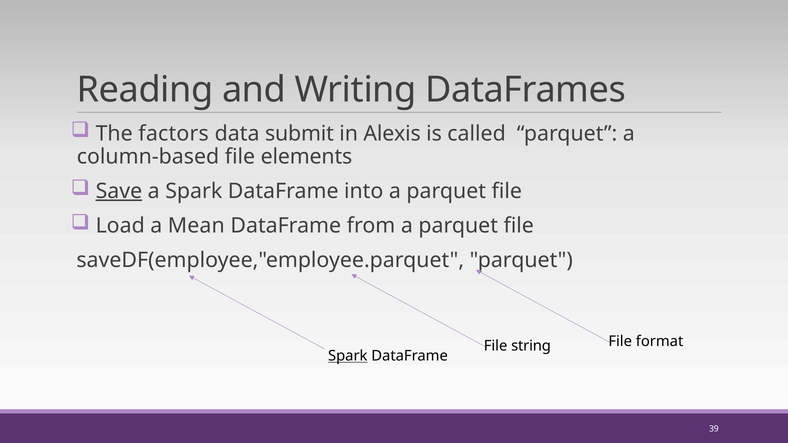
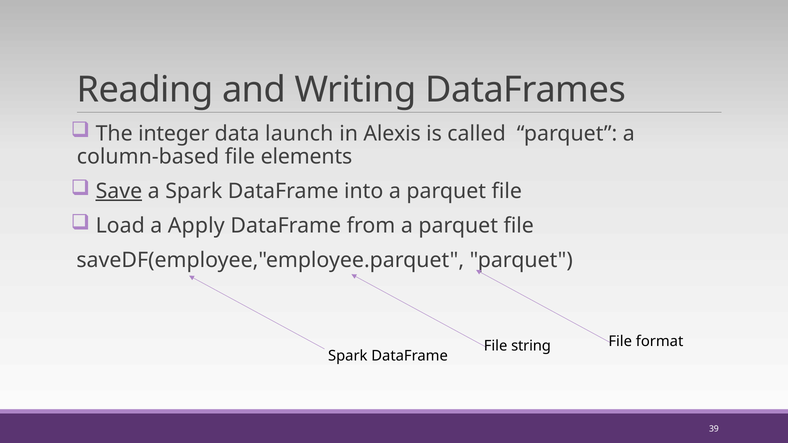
factors: factors -> integer
submit: submit -> launch
Mean: Mean -> Apply
Spark at (348, 356) underline: present -> none
